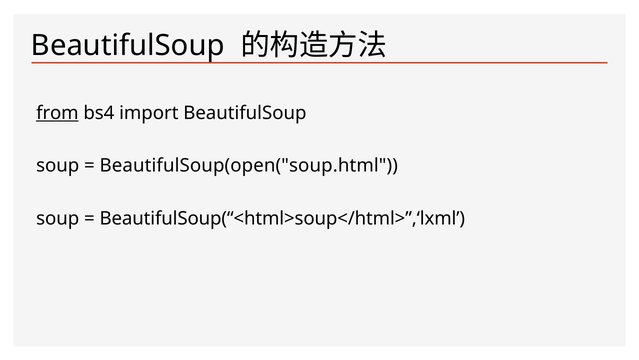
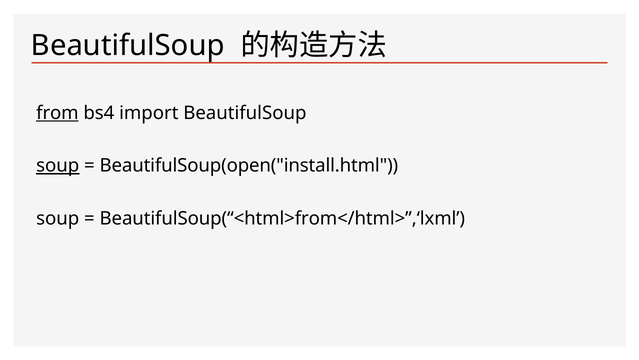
soup at (58, 165) underline: none -> present
BeautifulSoup(open("soup.html: BeautifulSoup(open("soup.html -> BeautifulSoup(open("install.html
BeautifulSoup(“<html>soup</html>”,‘lxml: BeautifulSoup(“<html>soup</html>”,‘lxml -> BeautifulSoup(“<html>from</html>”,‘lxml
